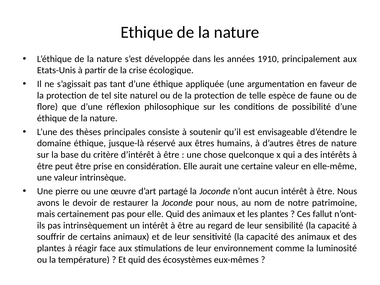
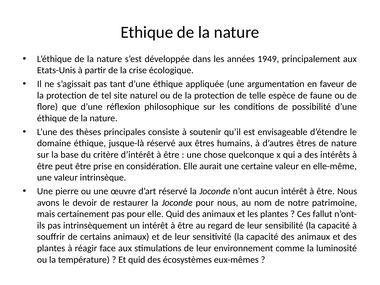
1910: 1910 -> 1949
d’art partagé: partagé -> réservé
